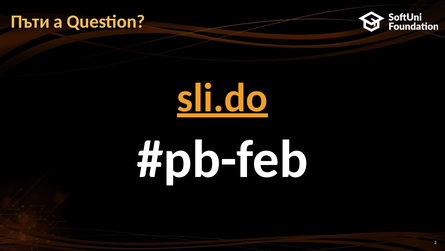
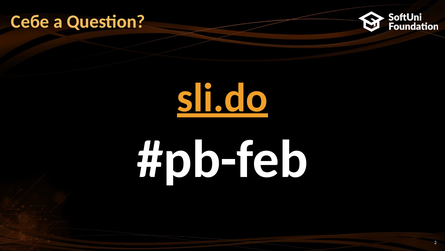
Пъти: Пъти -> Себе
